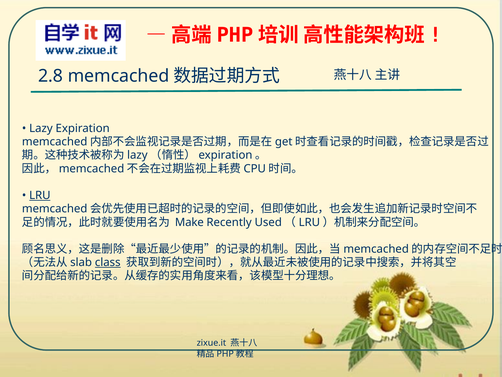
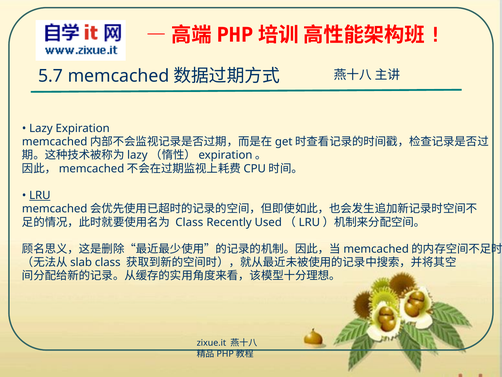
2.8: 2.8 -> 5.7
Make at (189, 222): Make -> Class
class at (108, 262) underline: present -> none
